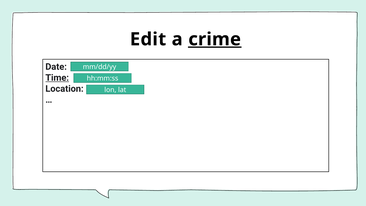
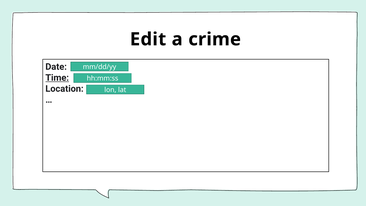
crime underline: present -> none
